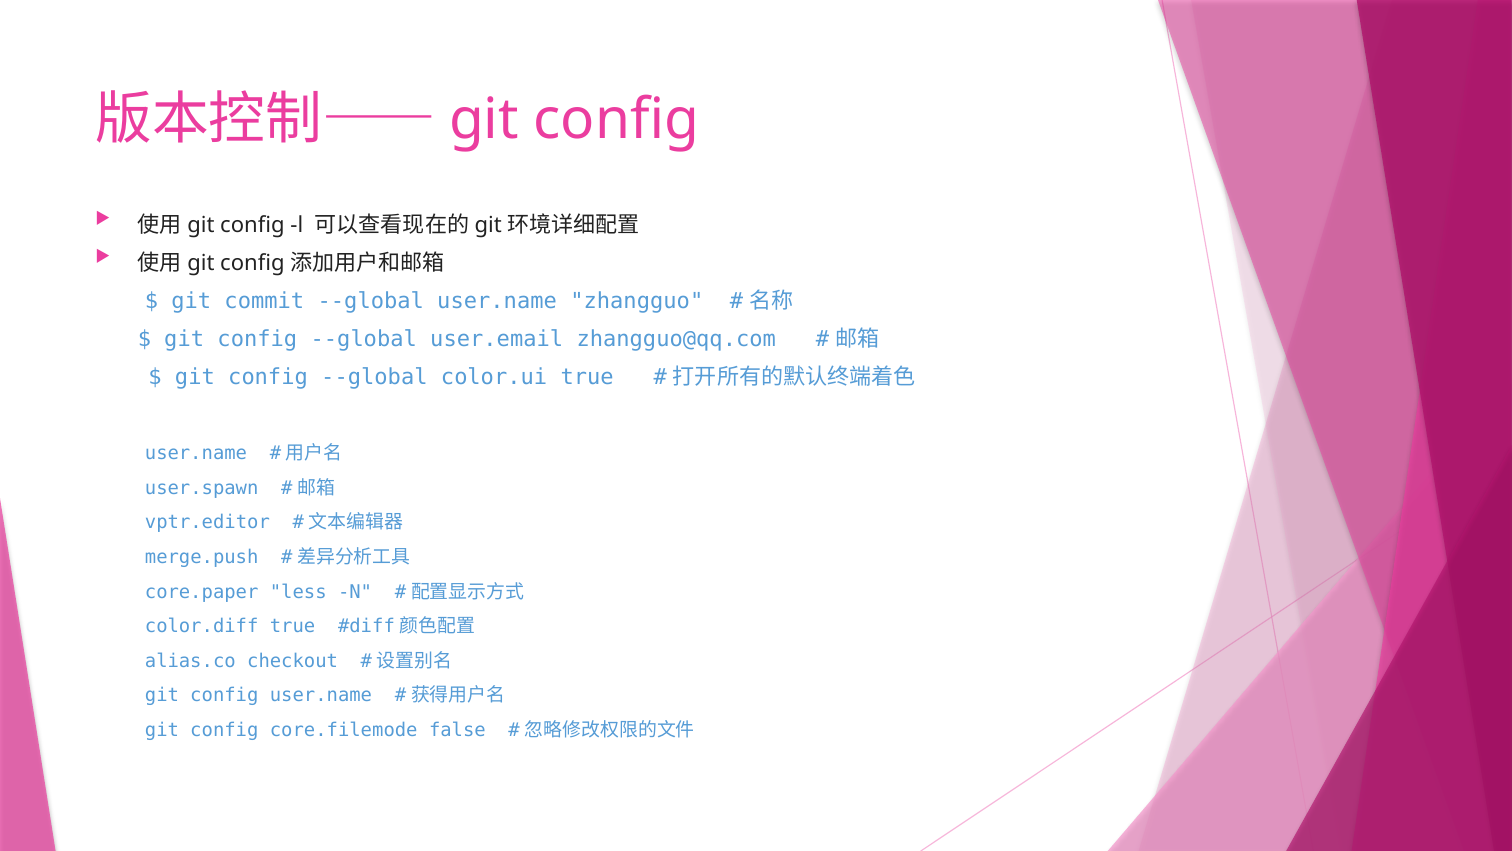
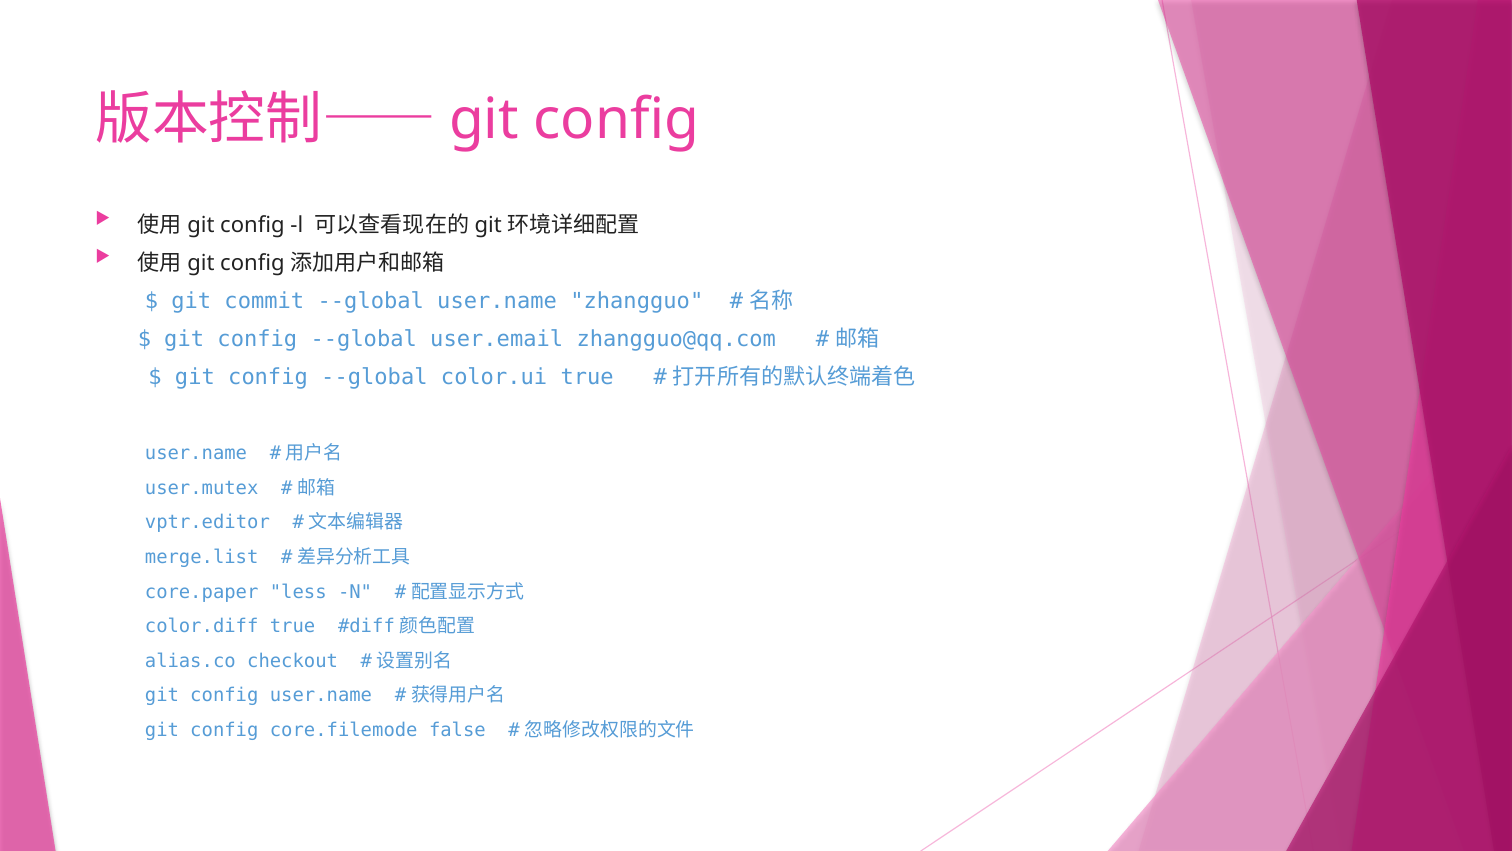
user.spawn: user.spawn -> user.mutex
merge.push: merge.push -> merge.list
